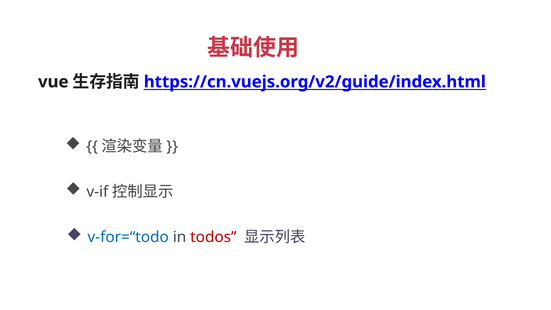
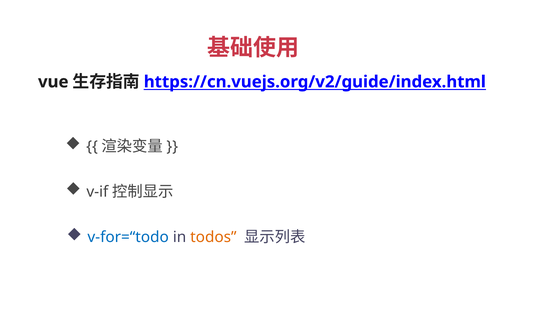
todos colour: red -> orange
